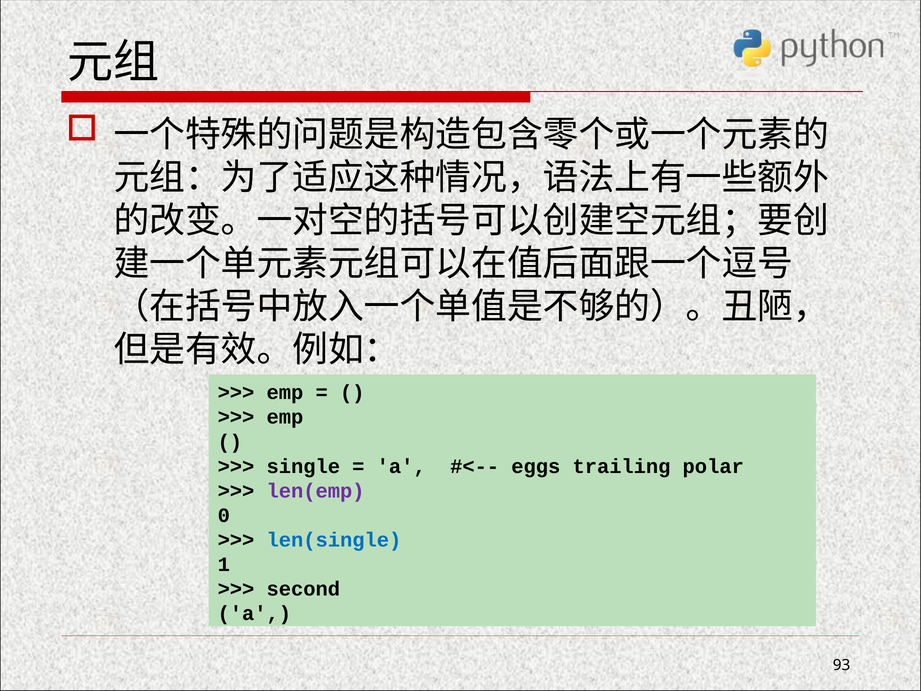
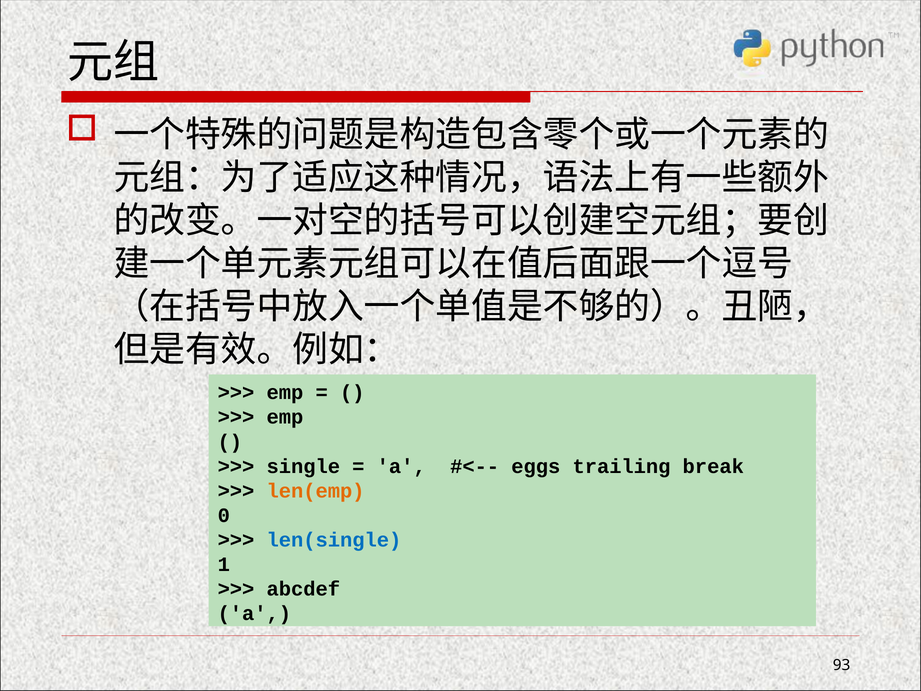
polar: polar -> break
len(emp colour: purple -> orange
second: second -> abcdef
